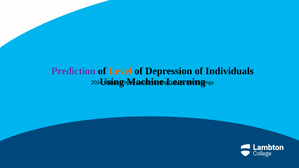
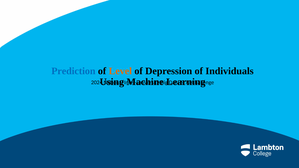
Prediction colour: purple -> blue
